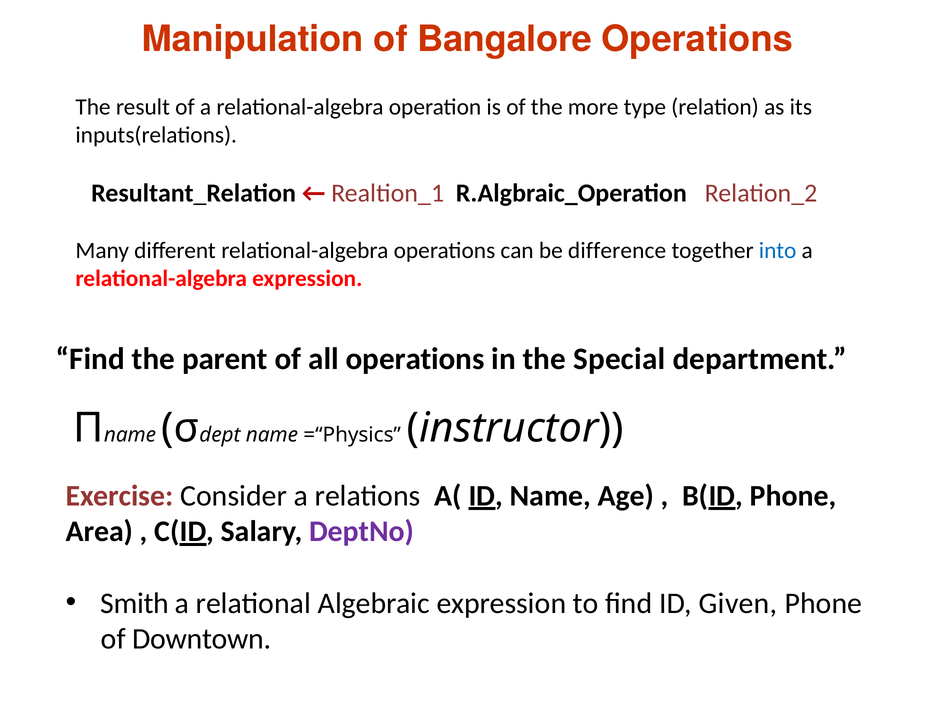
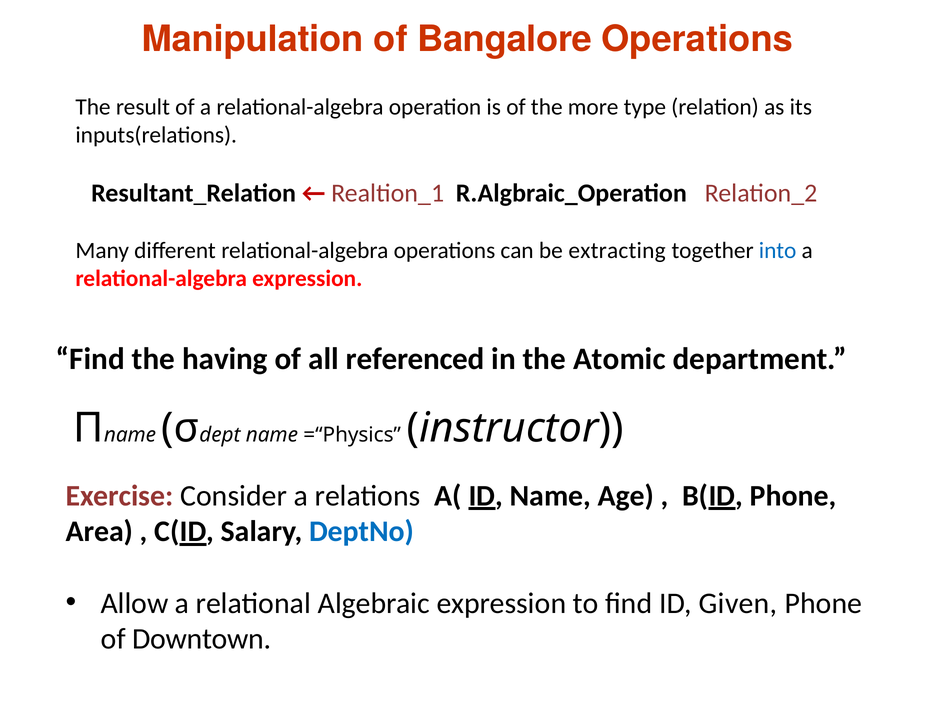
difference: difference -> extracting
parent: parent -> having
all operations: operations -> referenced
Special: Special -> Atomic
DeptNo colour: purple -> blue
Smith: Smith -> Allow
